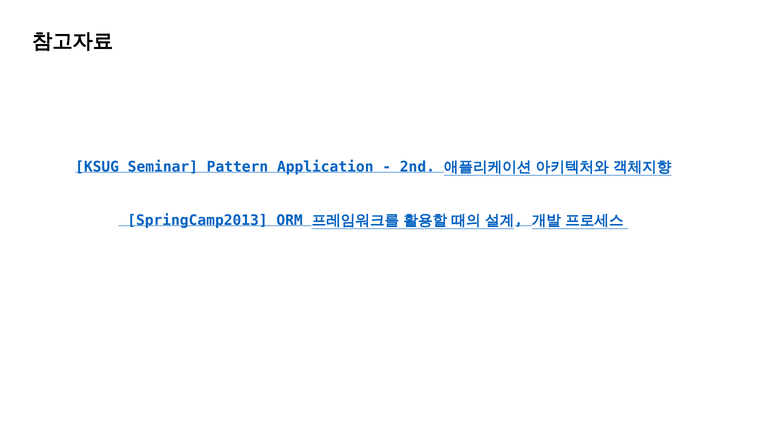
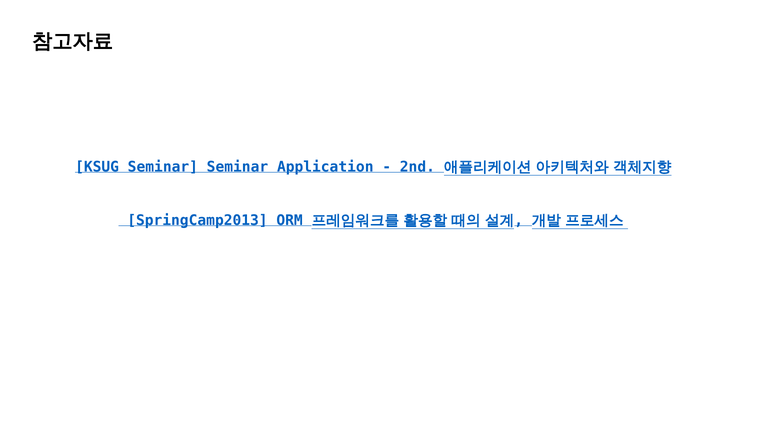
Seminar Pattern: Pattern -> Seminar
